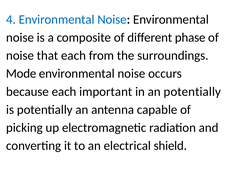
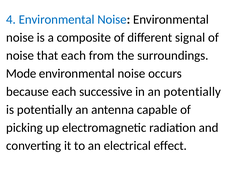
phase: phase -> signal
important: important -> successive
shield: shield -> effect
